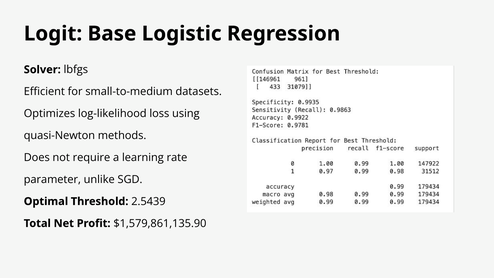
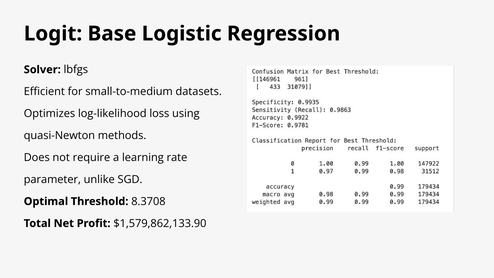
2.5439: 2.5439 -> 8.3708
$1,579,861,135.90: $1,579,861,135.90 -> $1,579,862,133.90
